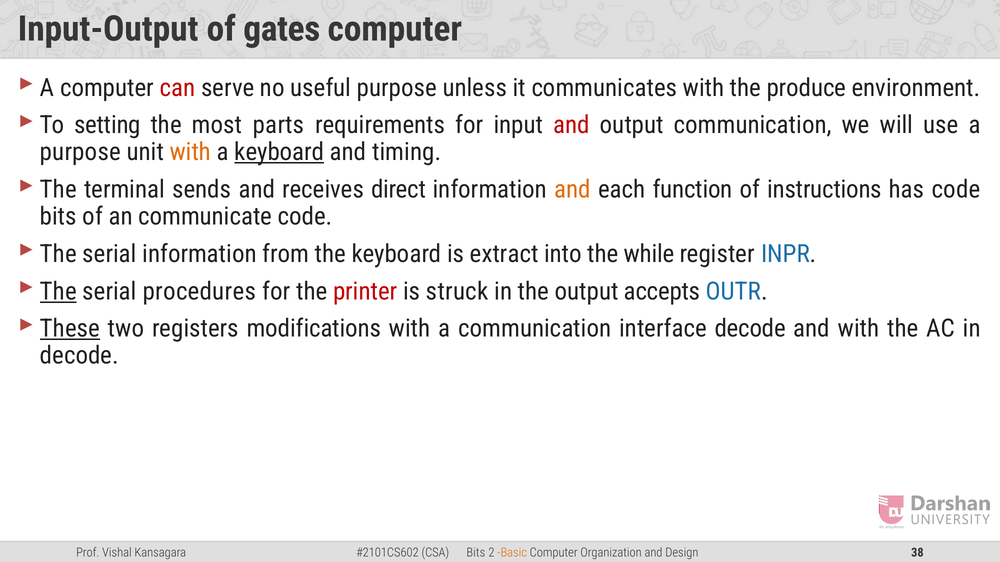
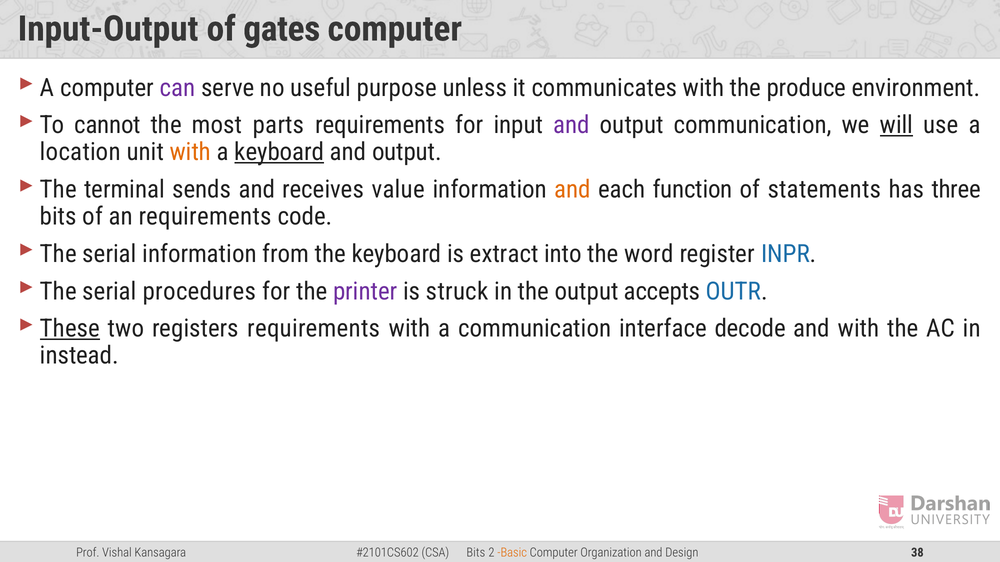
can colour: red -> purple
setting: setting -> cannot
and at (572, 125) colour: red -> purple
will underline: none -> present
purpose at (80, 152): purpose -> location
timing at (407, 152): timing -> output
direct: direct -> value
instructions: instructions -> statements
has code: code -> three
an communicate: communicate -> requirements
while: while -> word
The at (58, 292) underline: present -> none
printer colour: red -> purple
registers modifications: modifications -> requirements
decode at (79, 356): decode -> instead
